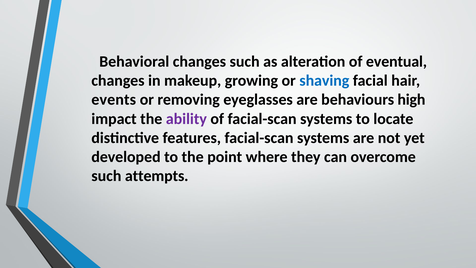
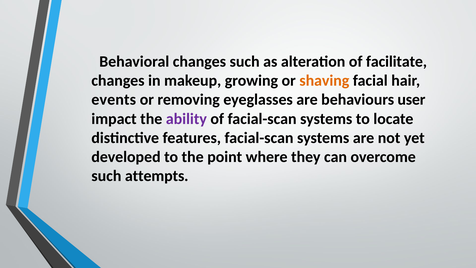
eventual: eventual -> facilitate
shaving colour: blue -> orange
high: high -> user
